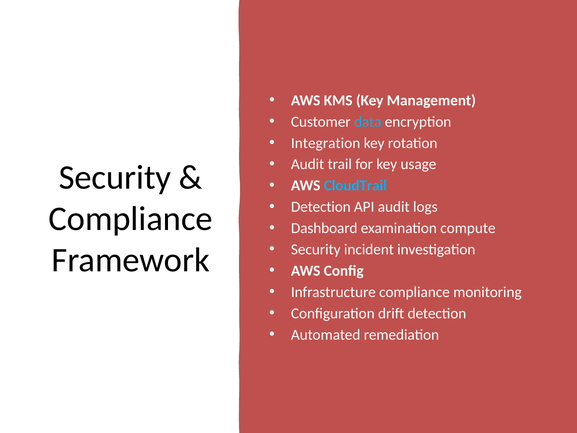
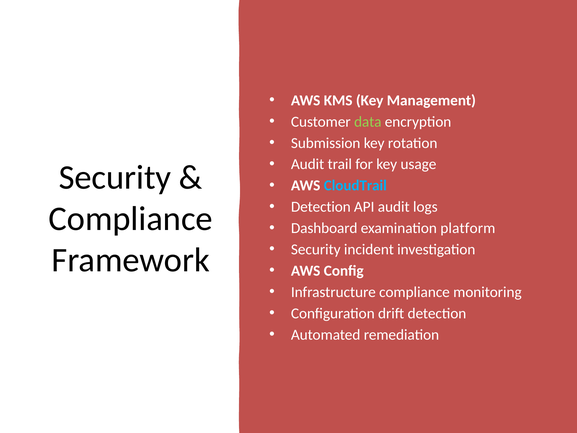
data colour: light blue -> light green
Integration: Integration -> Submission
compute: compute -> platform
